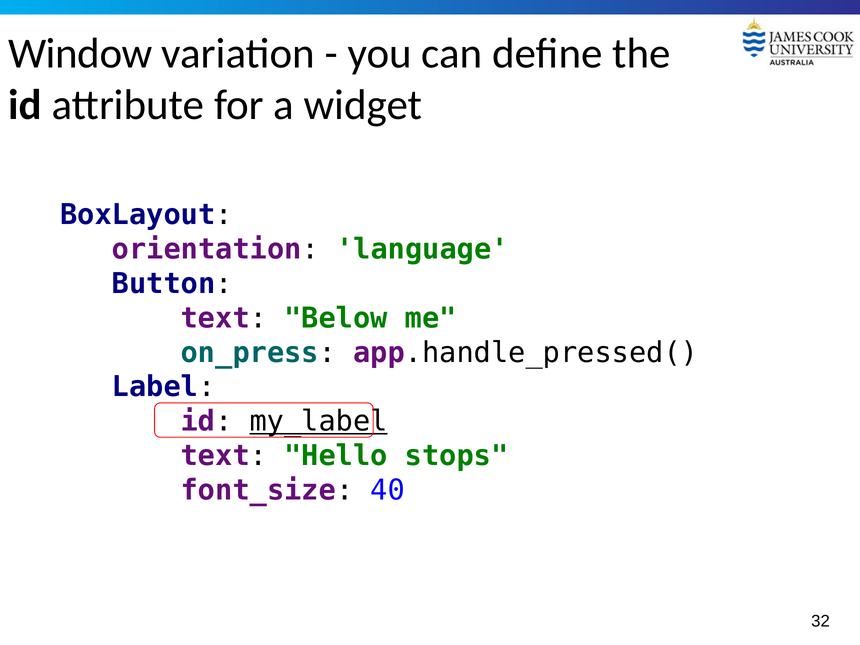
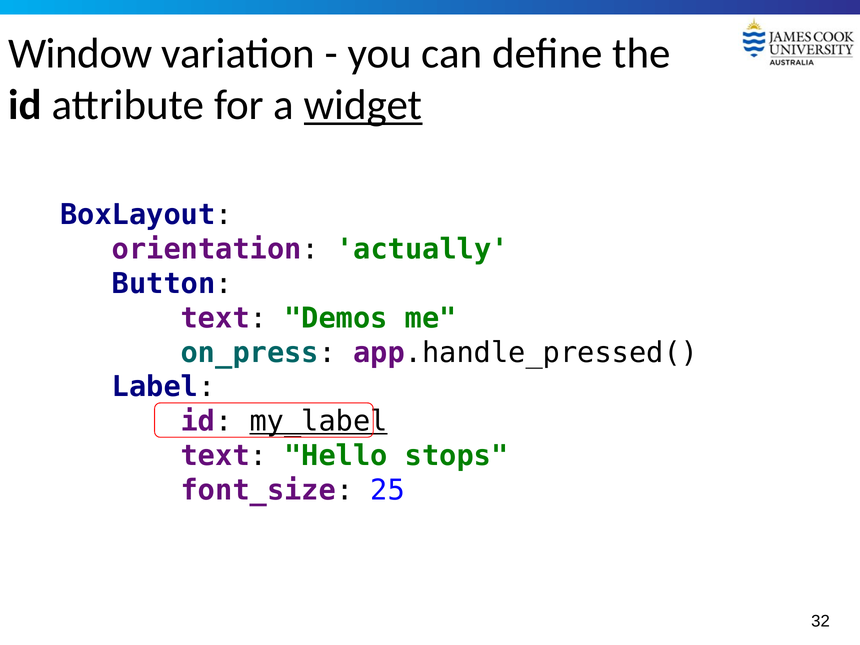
widget underline: none -> present
language: language -> actually
Below: Below -> Demos
40: 40 -> 25
